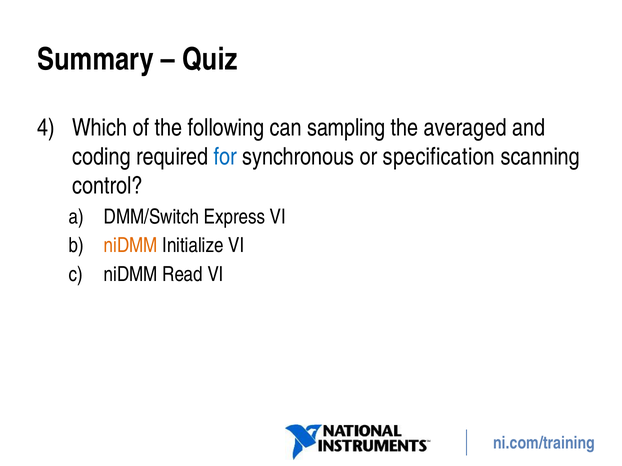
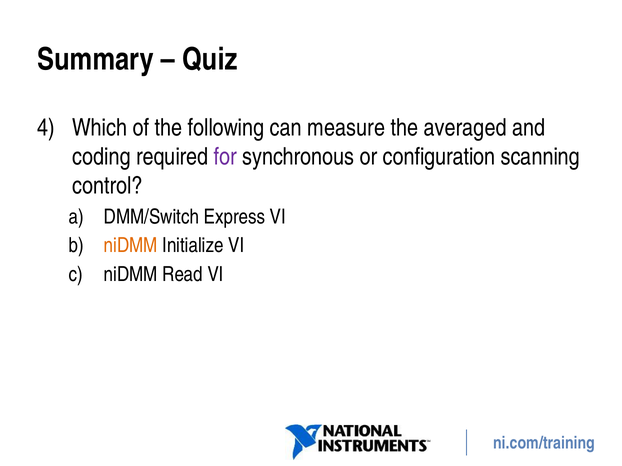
sampling: sampling -> measure
for colour: blue -> purple
specification: specification -> configuration
